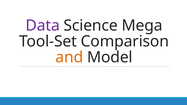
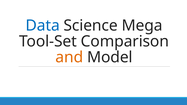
Data colour: purple -> blue
